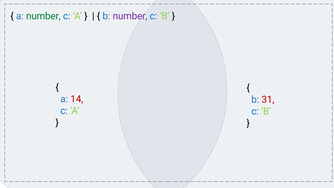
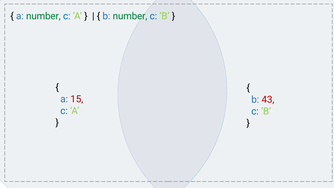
number at (130, 16) colour: purple -> green
14: 14 -> 15
31: 31 -> 43
